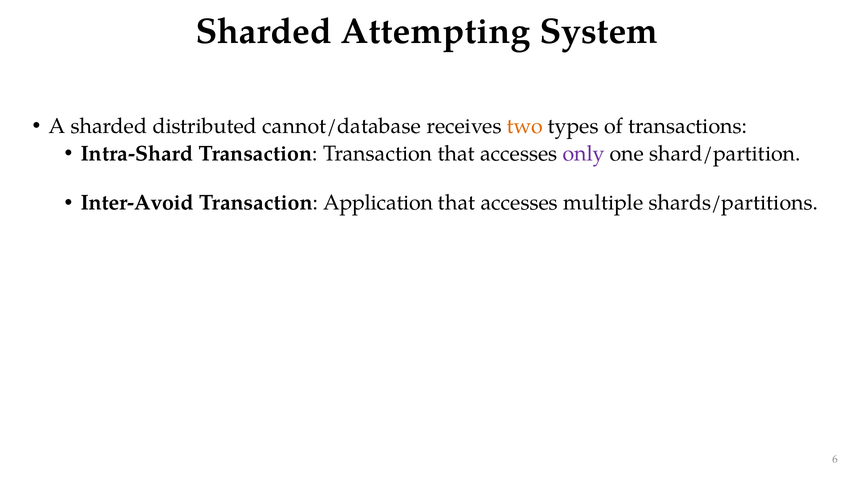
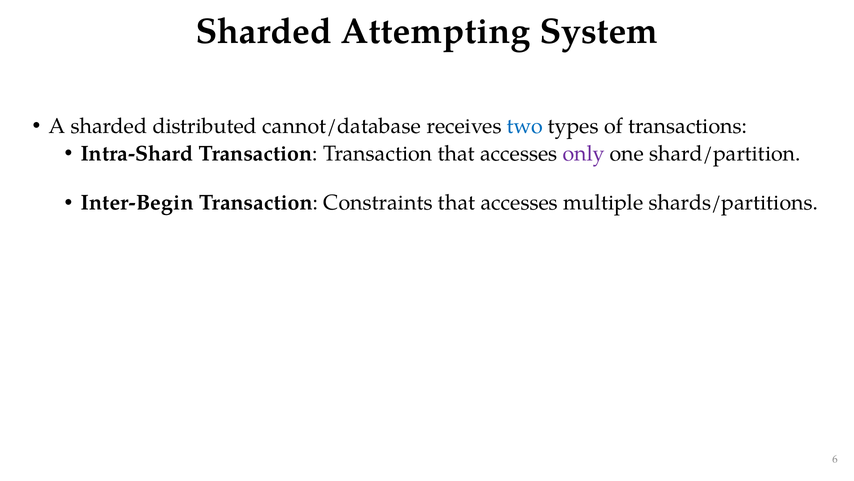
two colour: orange -> blue
Inter-Avoid: Inter-Avoid -> Inter-Begin
Application: Application -> Constraints
